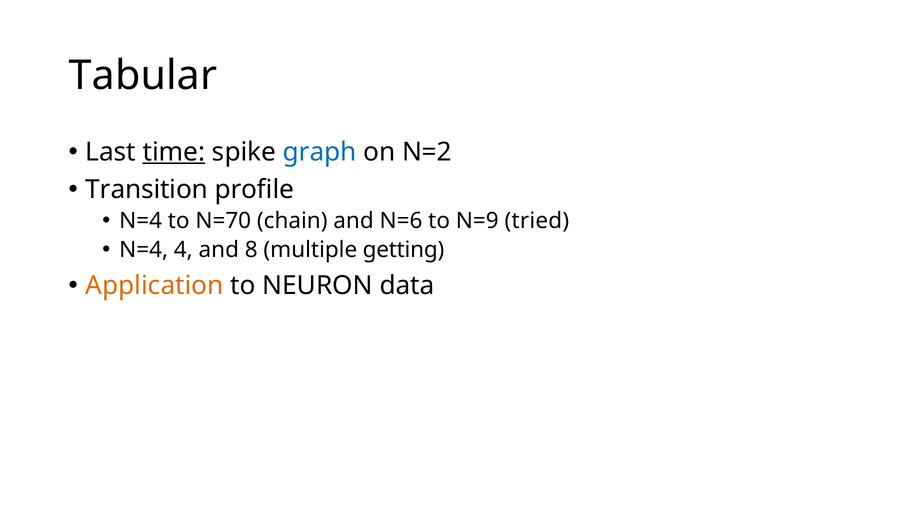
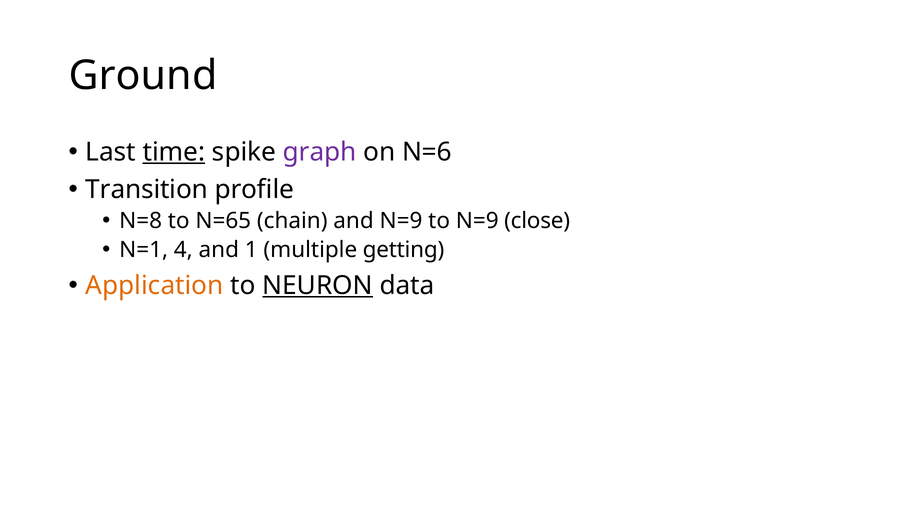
Tabular: Tabular -> Ground
graph colour: blue -> purple
N=2: N=2 -> N=6
N=4 at (141, 221): N=4 -> N=8
N=70: N=70 -> N=65
and N=6: N=6 -> N=9
tried: tried -> close
N=4 at (144, 250): N=4 -> N=1
8: 8 -> 1
NEURON underline: none -> present
